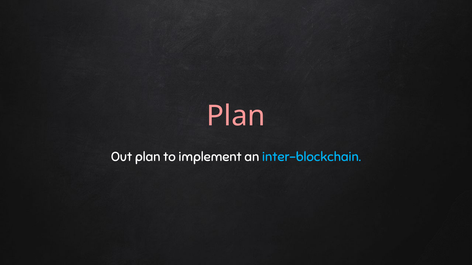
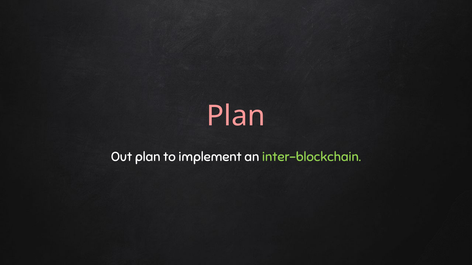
inter-blockchain colour: light blue -> light green
